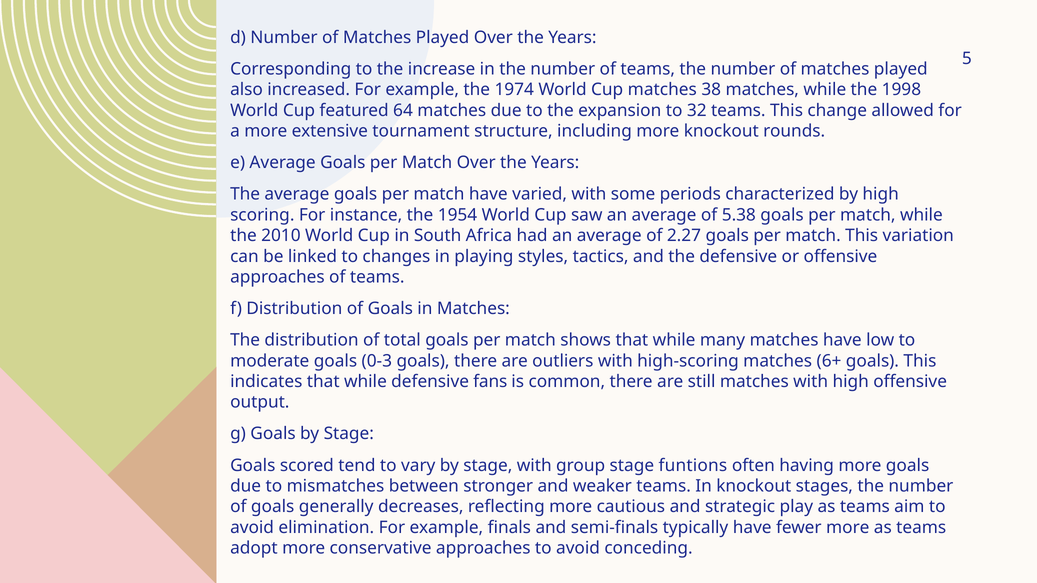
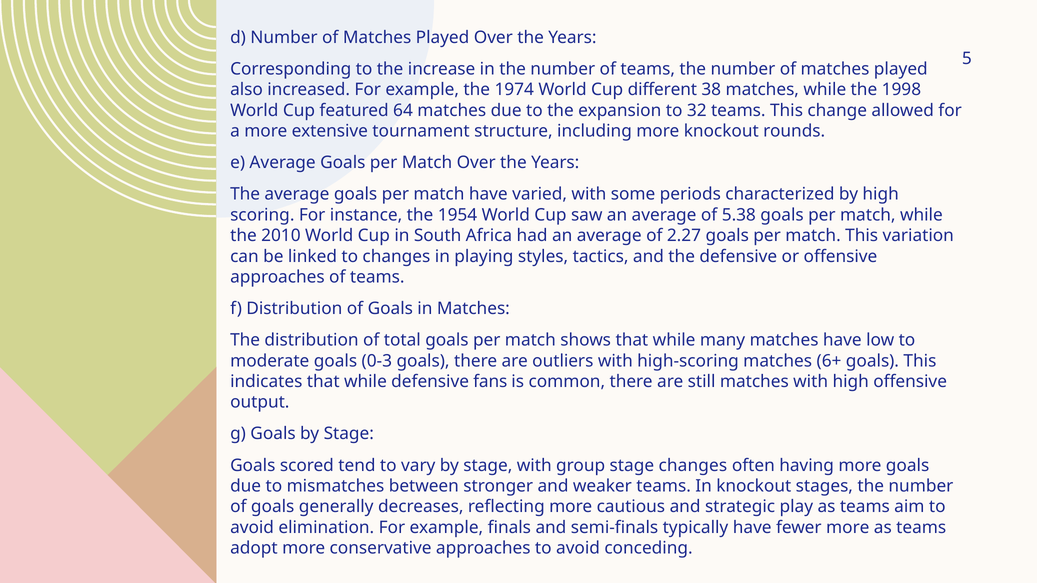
Cup matches: matches -> different
stage funtions: funtions -> changes
